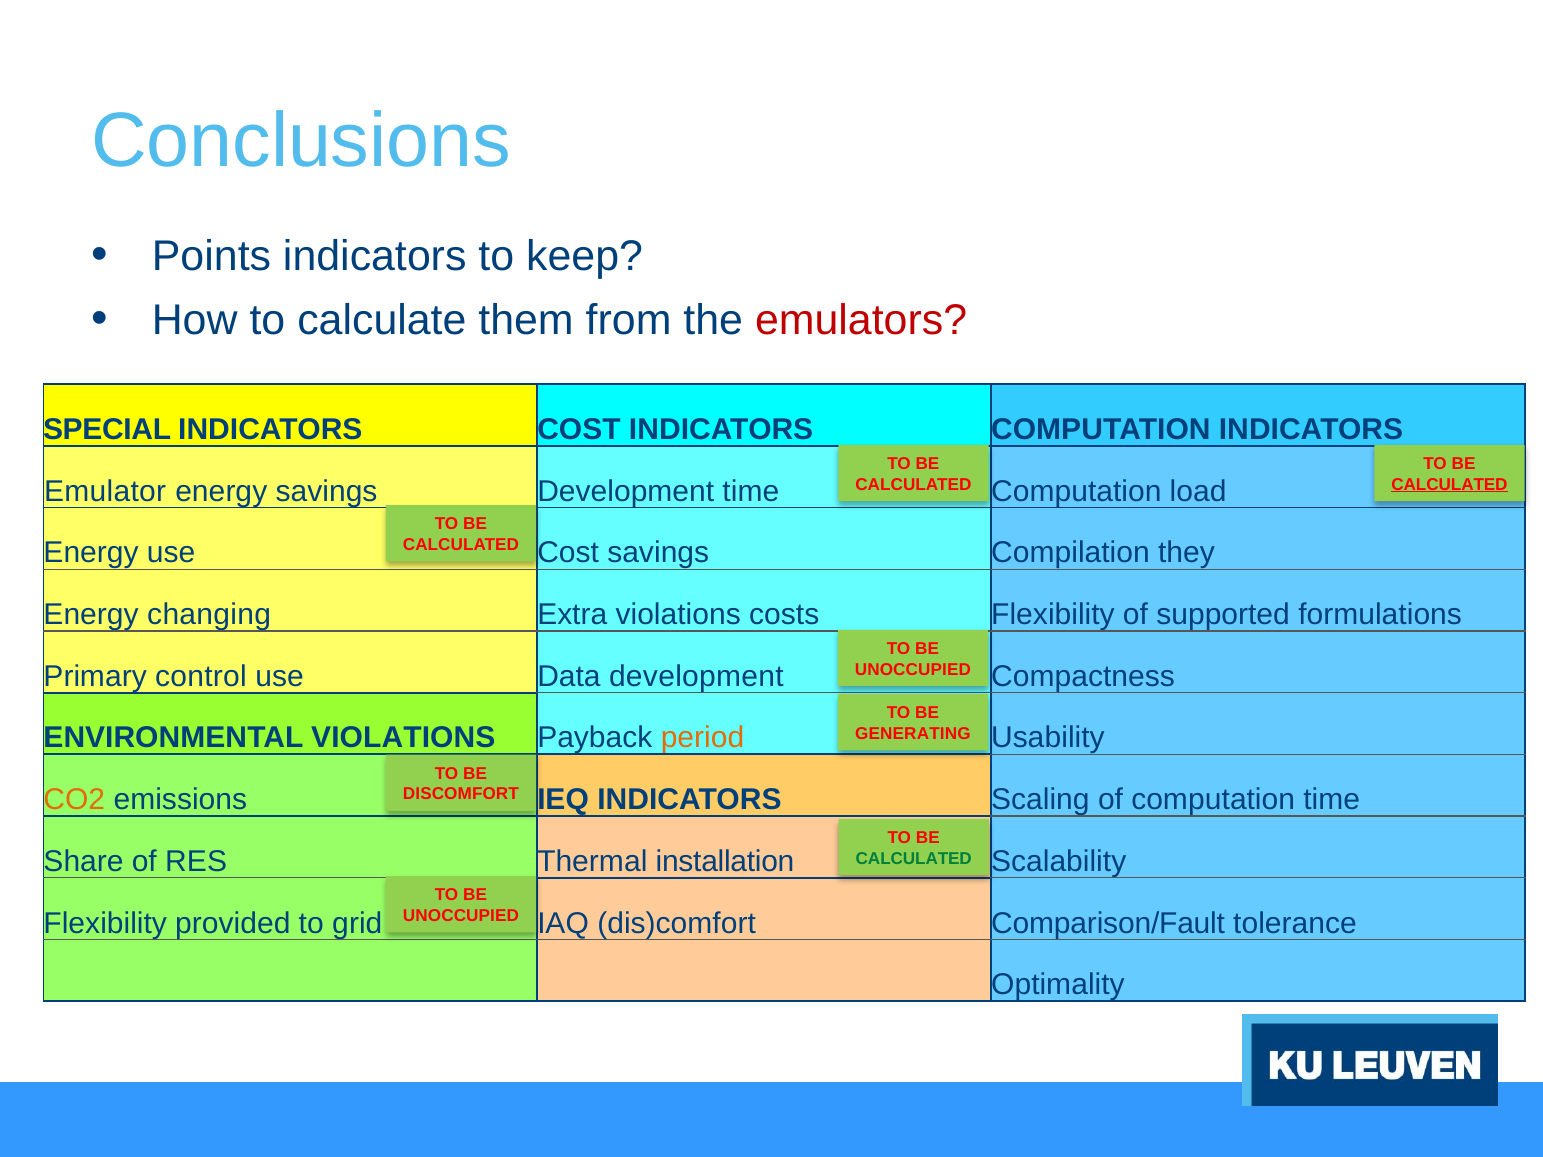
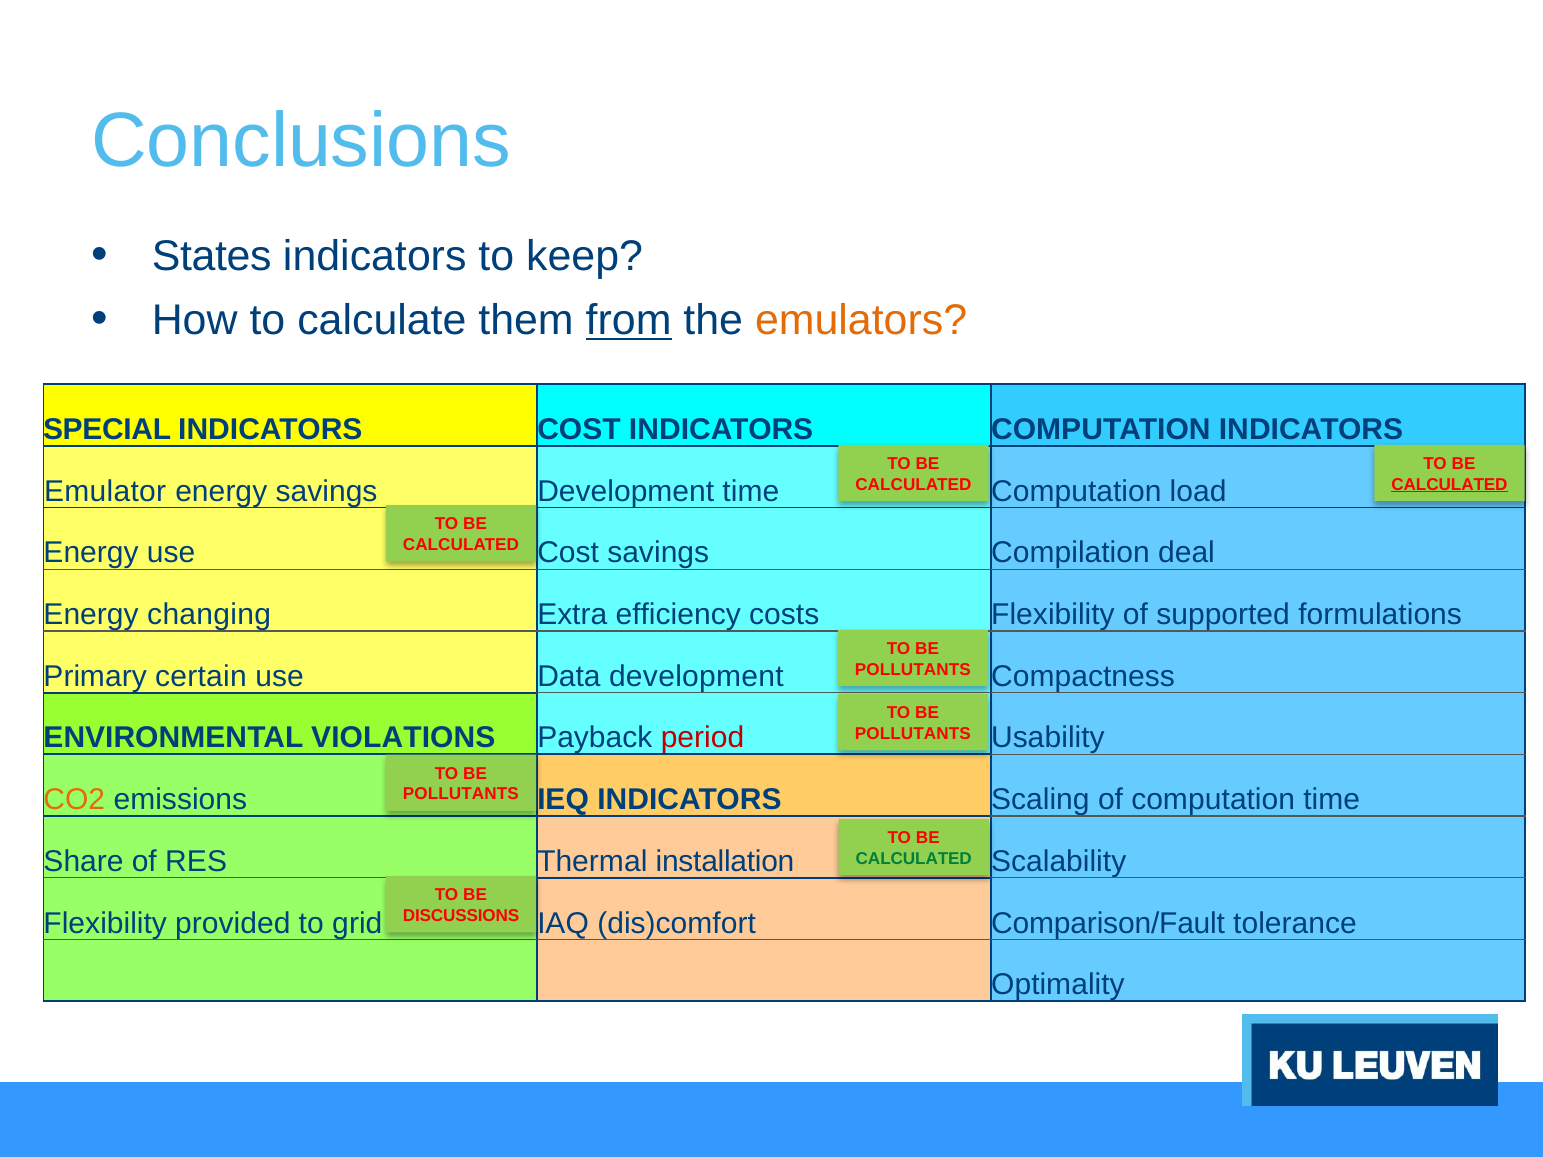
Points: Points -> States
from underline: none -> present
emulators colour: red -> orange
they: they -> deal
Extra violations: violations -> efficiency
UNOCCUPIED at (913, 670): UNOCCUPIED -> POLLUTANTS
control: control -> certain
period colour: orange -> red
GENERATING at (913, 734): GENERATING -> POLLUTANTS
DISCOMFORT at (461, 794): DISCOMFORT -> POLLUTANTS
UNOCCUPIED at (461, 916): UNOCCUPIED -> DISCUSSIONS
